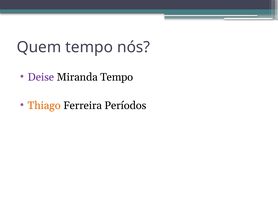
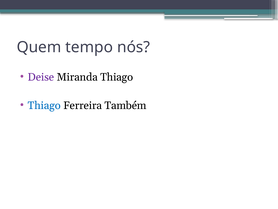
Miranda Tempo: Tempo -> Thiago
Thiago at (44, 105) colour: orange -> blue
Períodos: Períodos -> Também
